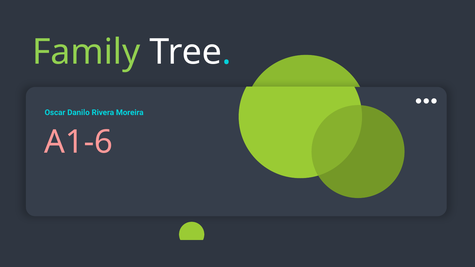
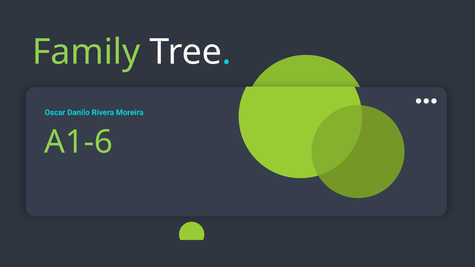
A1-6 colour: pink -> light green
